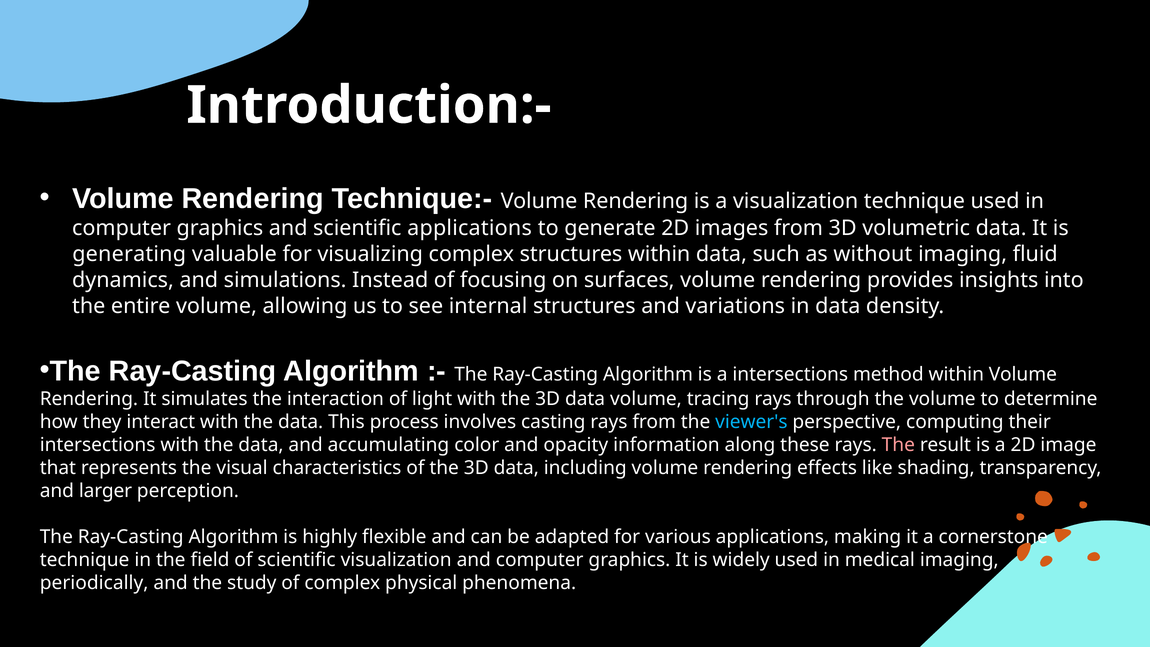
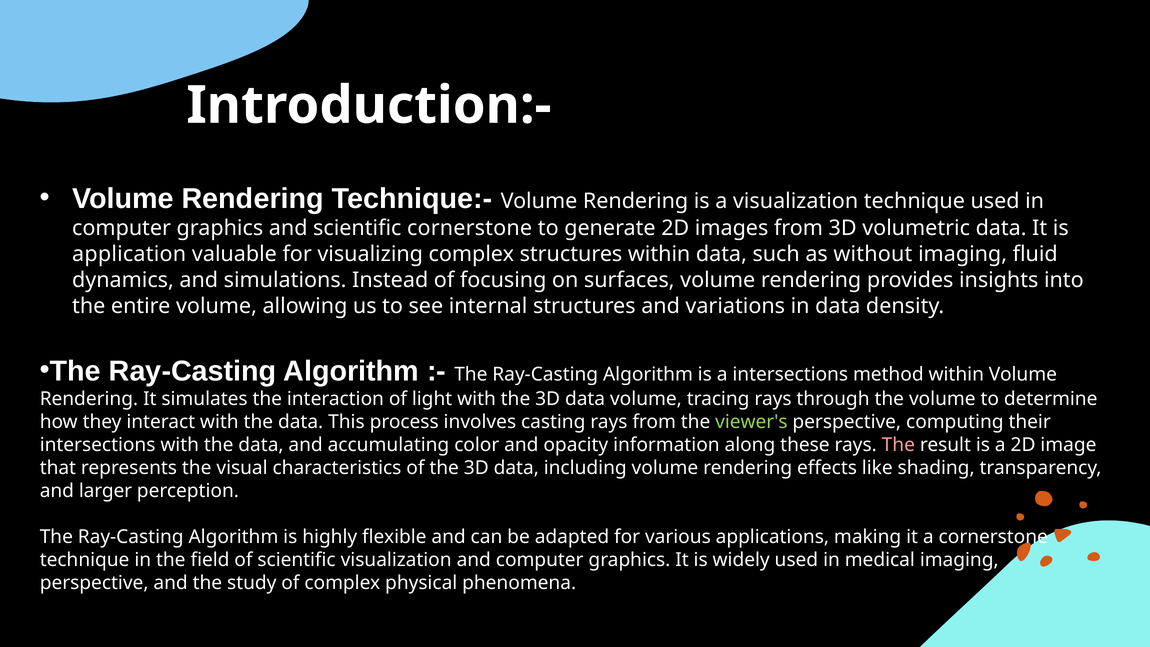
scientific applications: applications -> cornerstone
generating: generating -> application
viewer's colour: light blue -> light green
periodically at (94, 583): periodically -> perspective
